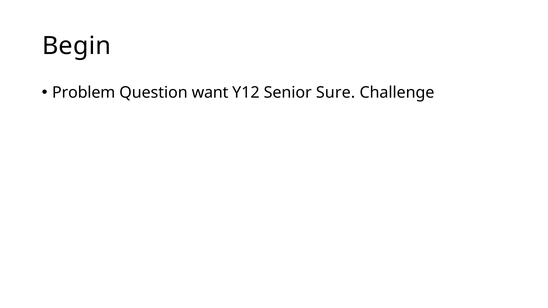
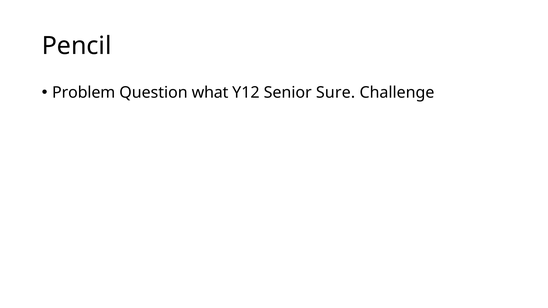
Begin: Begin -> Pencil
want: want -> what
